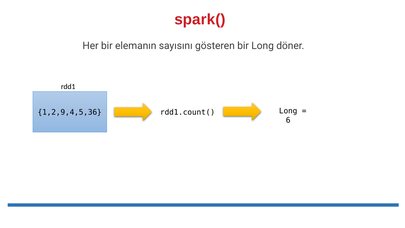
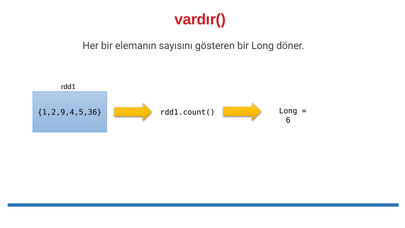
spark(: spark( -> vardır(
